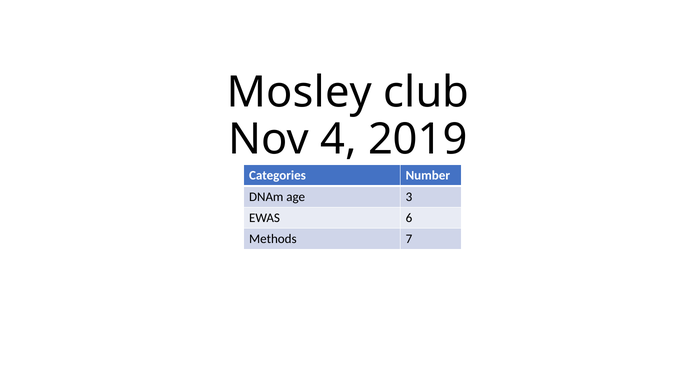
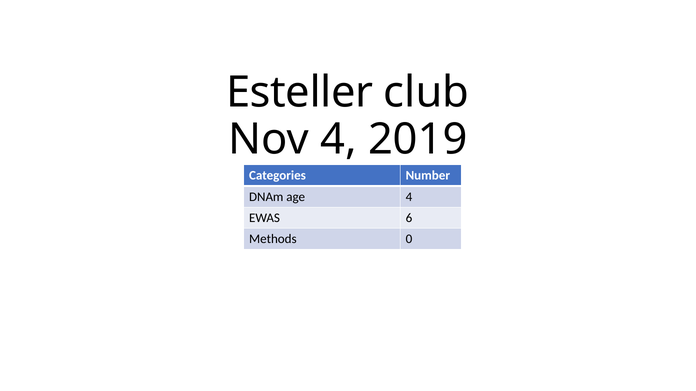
Mosley: Mosley -> Esteller
age 3: 3 -> 4
7: 7 -> 0
